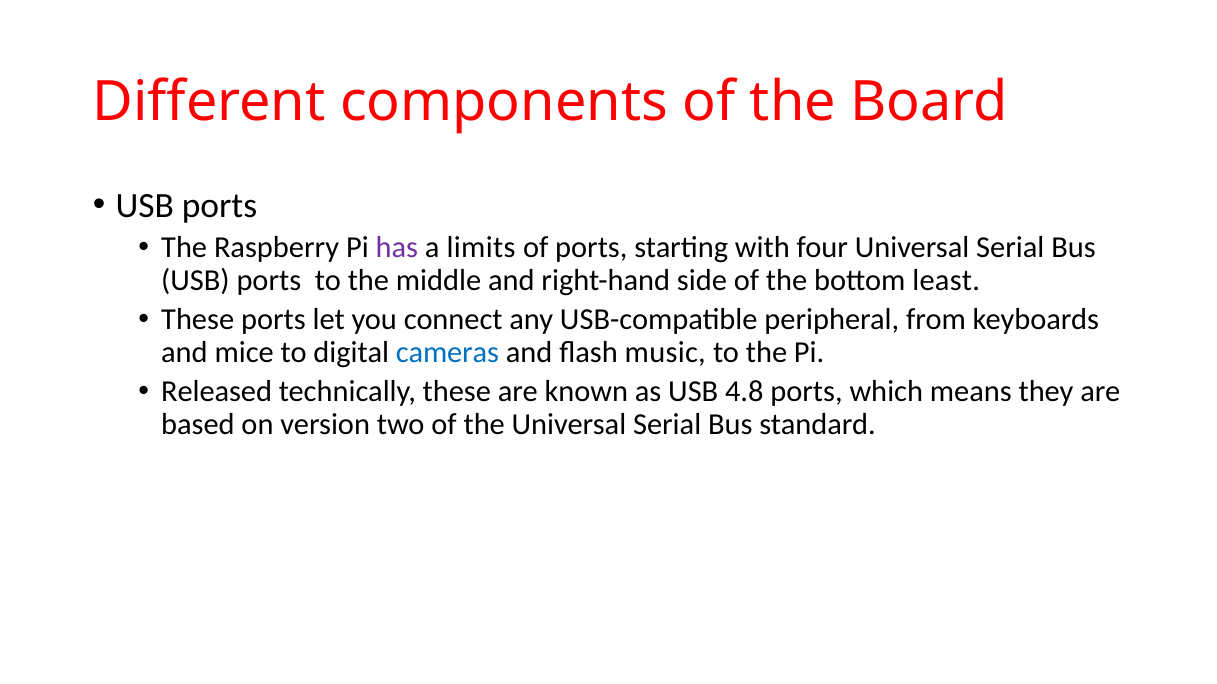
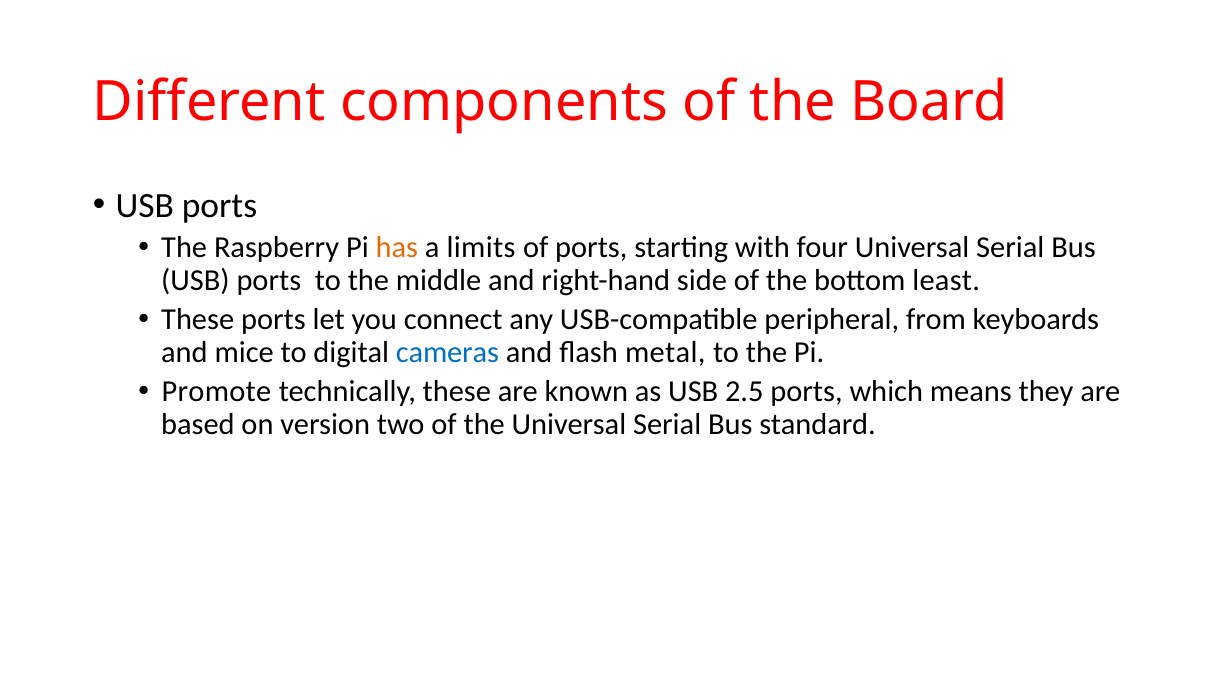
has colour: purple -> orange
music: music -> metal
Released: Released -> Promote
4.8: 4.8 -> 2.5
